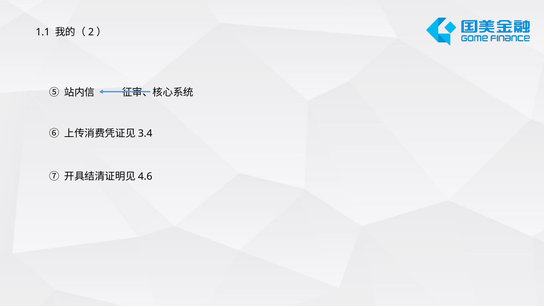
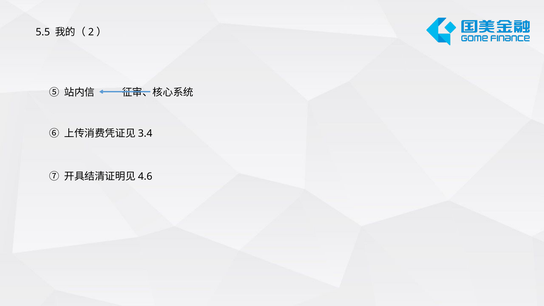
1.1: 1.1 -> 5.5
